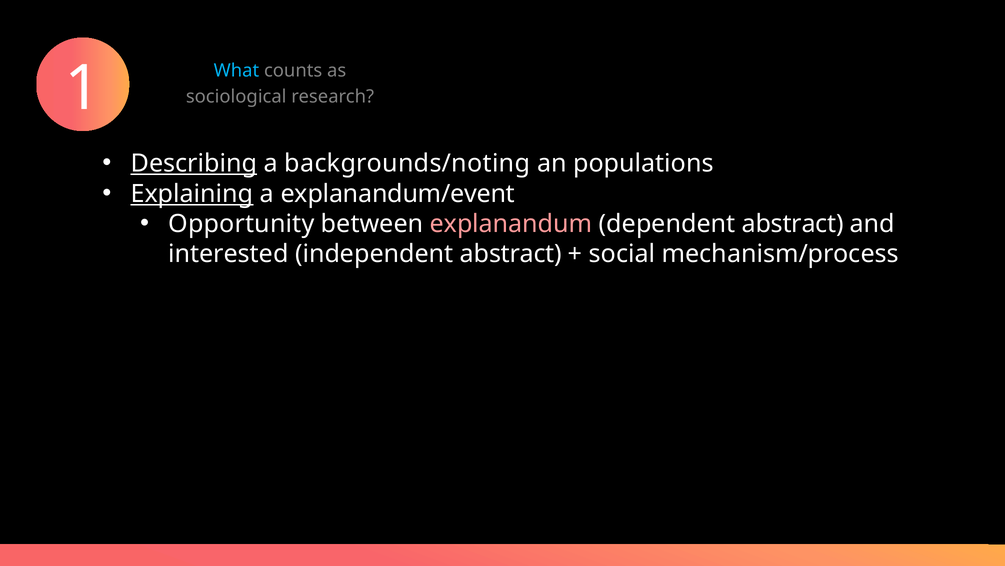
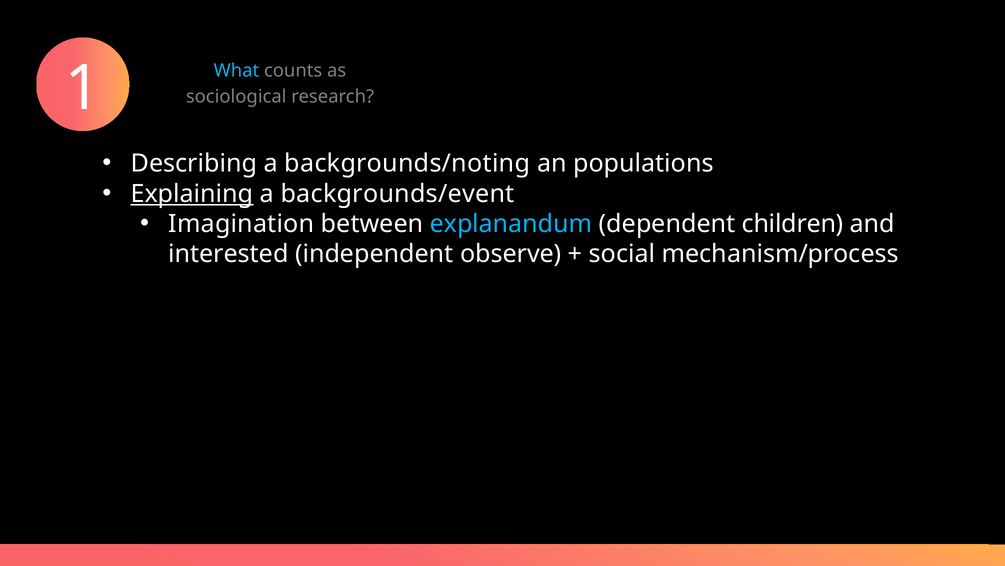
Describing underline: present -> none
explanandum/event: explanandum/event -> backgrounds/event
Opportunity: Opportunity -> Imagination
explanandum colour: pink -> light blue
dependent abstract: abstract -> children
independent abstract: abstract -> observe
